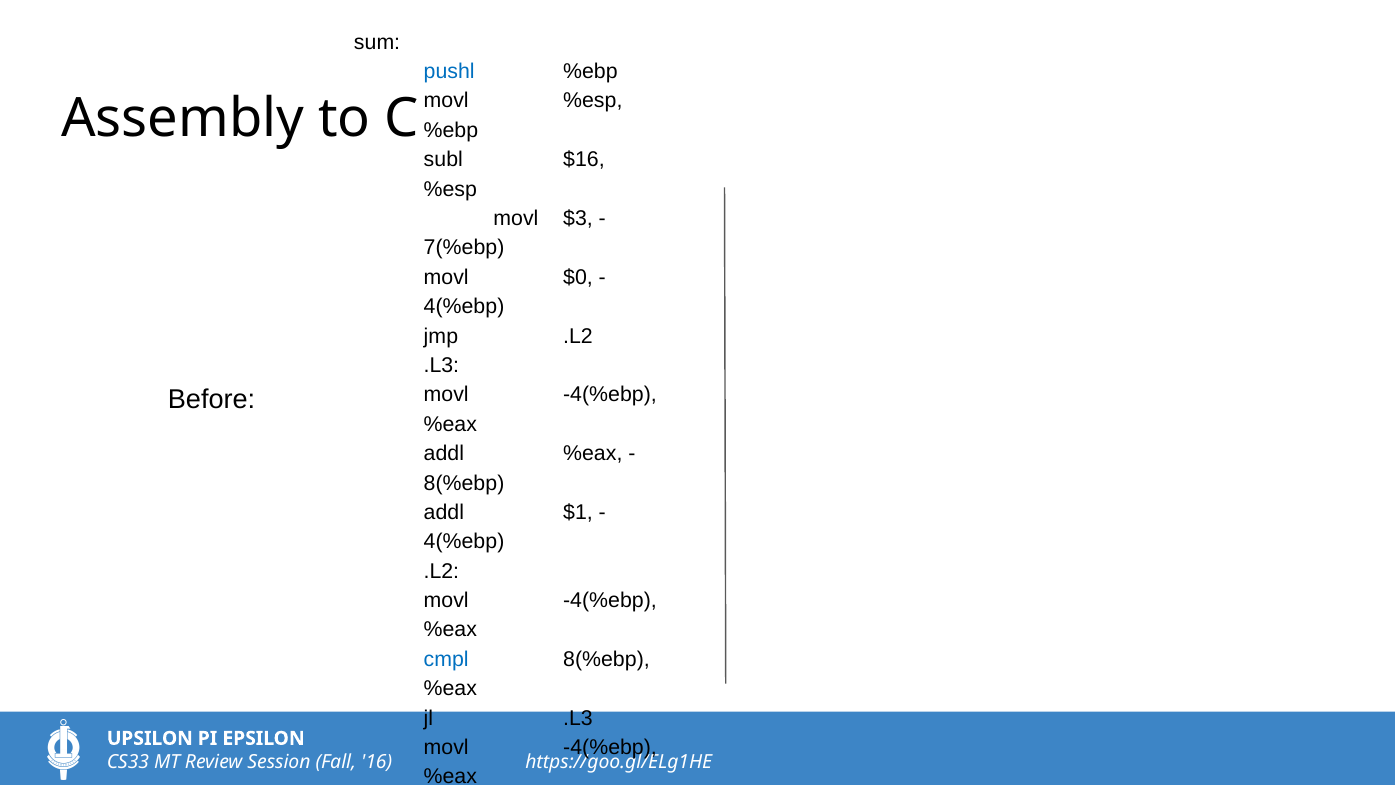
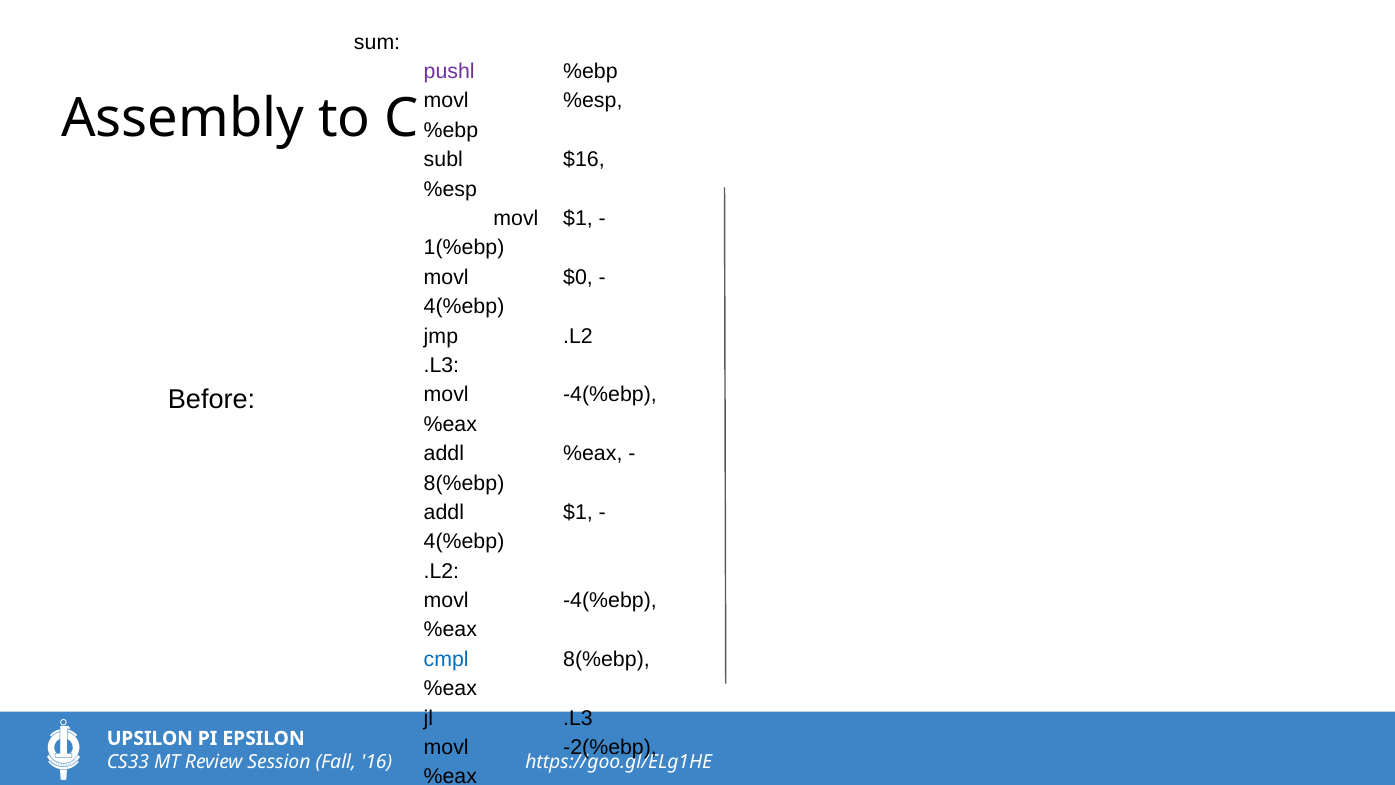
pushl colour: blue -> purple
movl $3: $3 -> $1
7(%ebp: 7(%ebp -> 1(%ebp
-4(%ebp at (610, 747): -4(%ebp -> -2(%ebp
